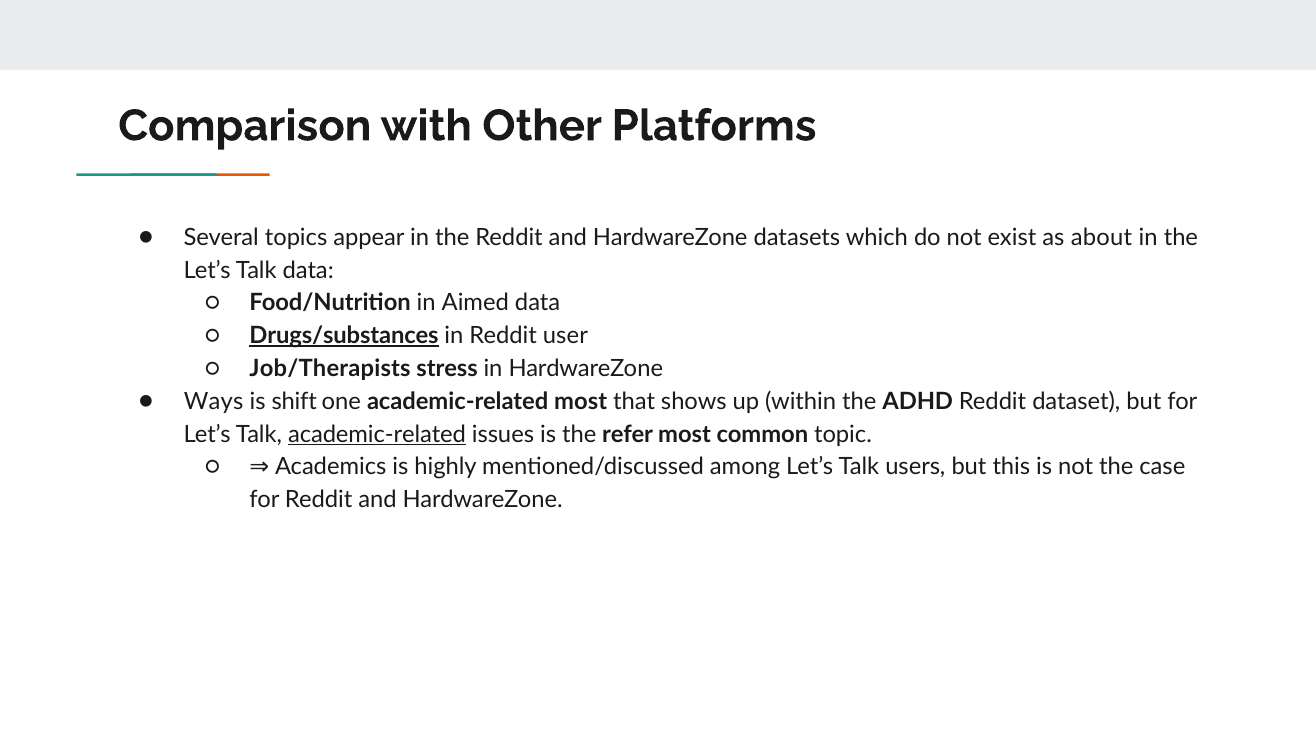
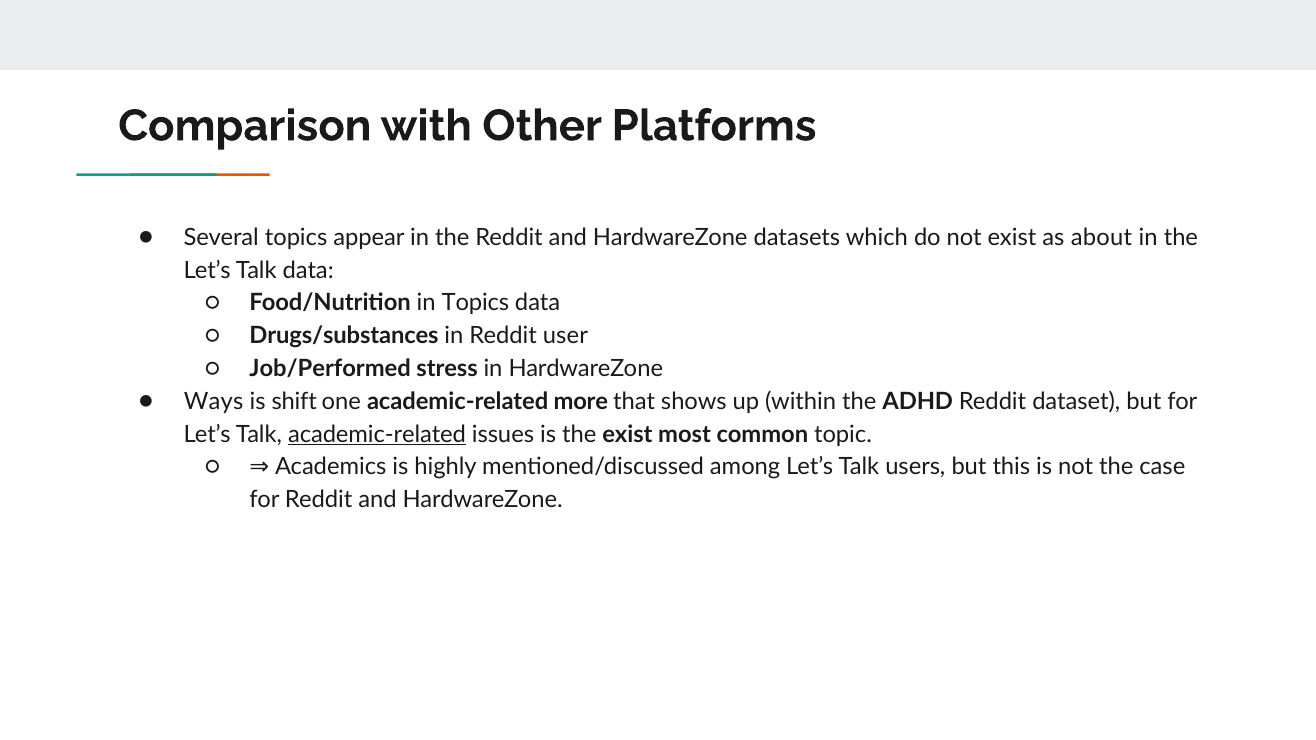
in Aimed: Aimed -> Topics
Drugs/substances underline: present -> none
Job/Therapists: Job/Therapists -> Job/Performed
academic-related most: most -> more
the refer: refer -> exist
